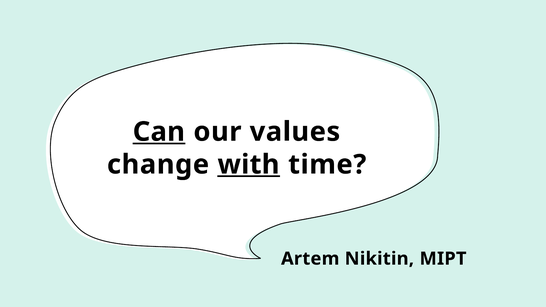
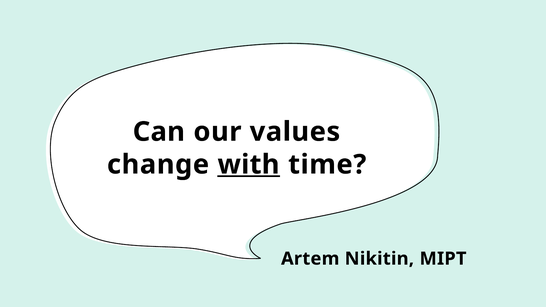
Can underline: present -> none
